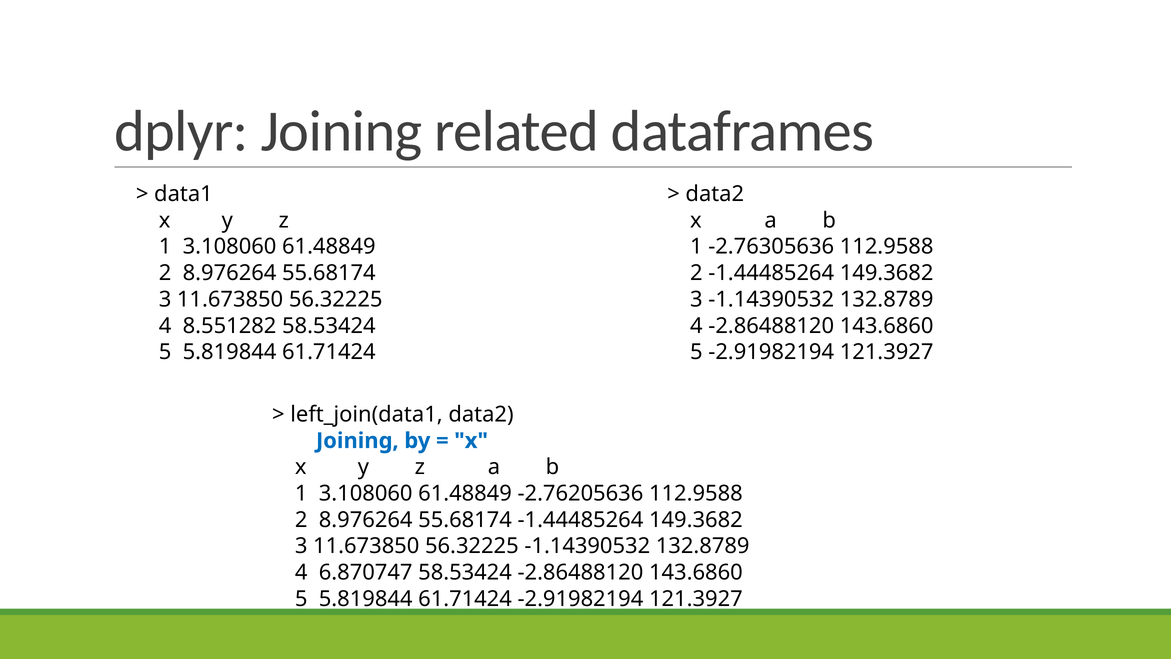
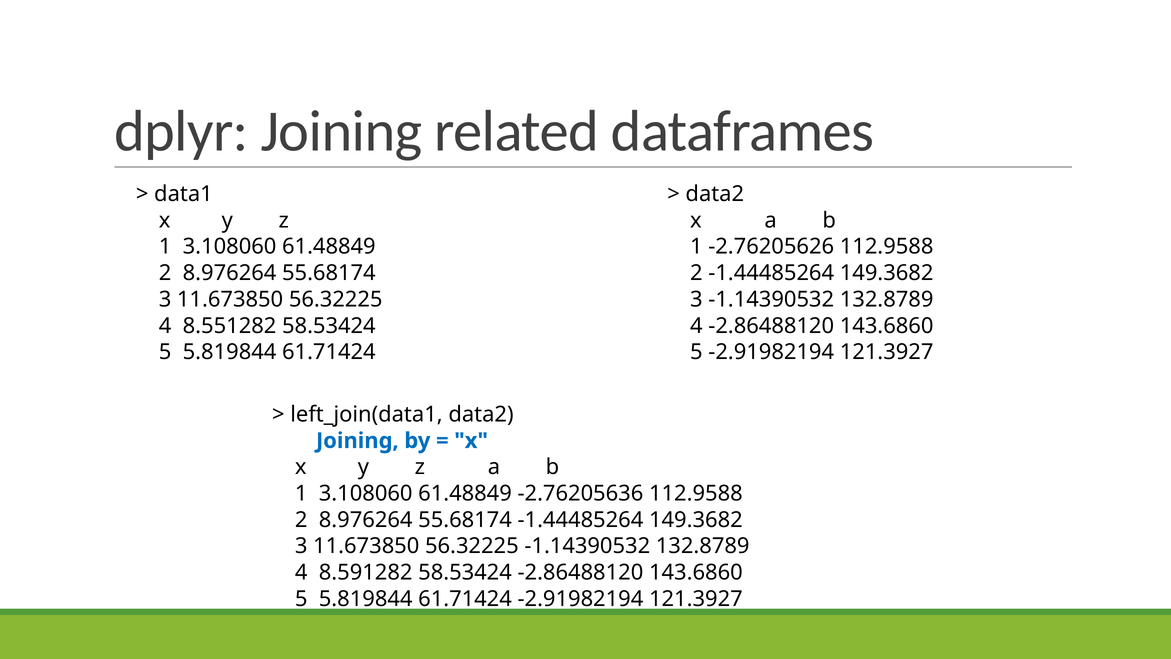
-2.76305636: -2.76305636 -> -2.76205626
6.870747: 6.870747 -> 8.591282
